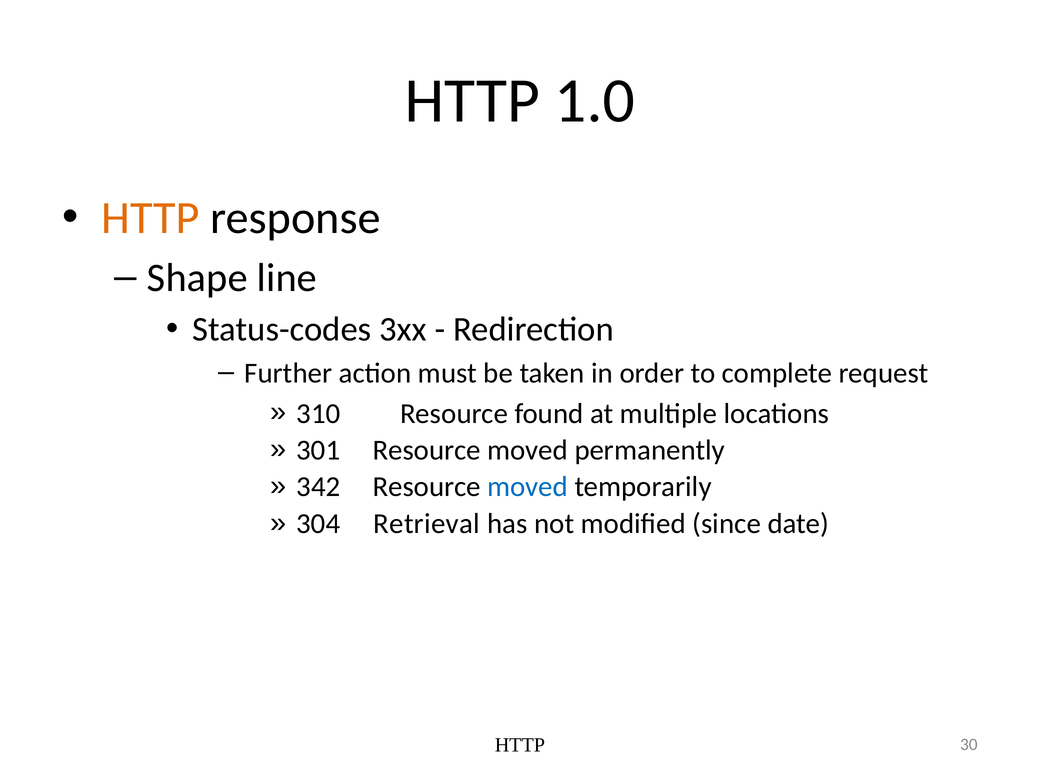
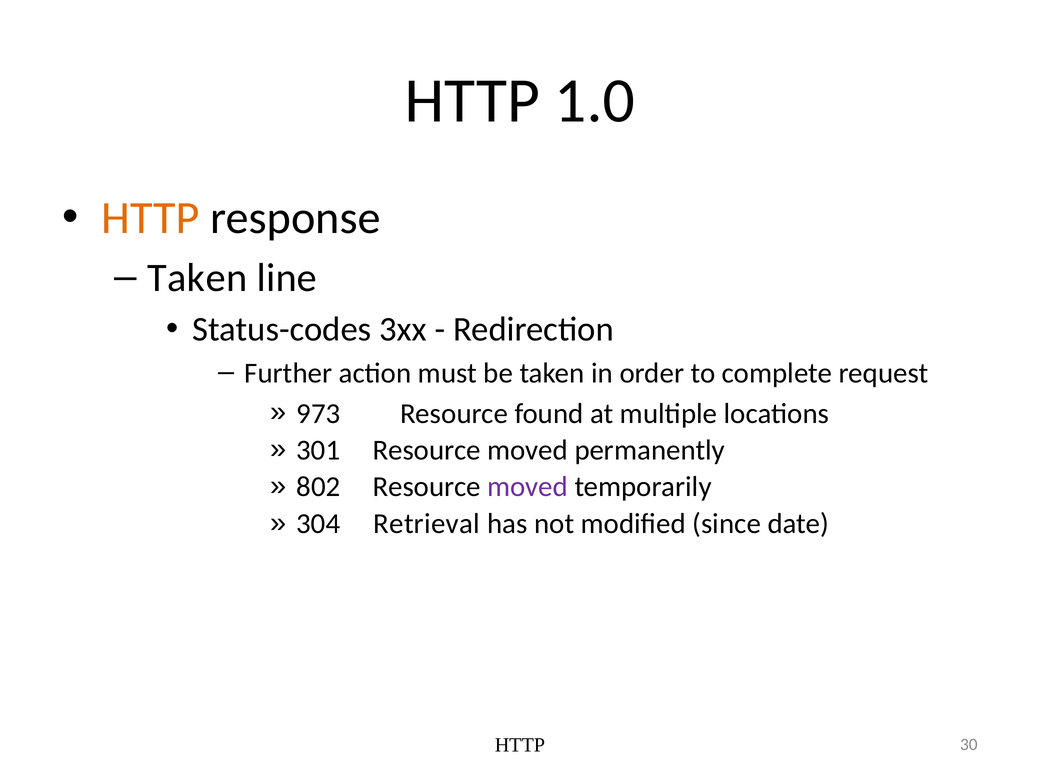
Shape at (197, 278): Shape -> Taken
310: 310 -> 973
342: 342 -> 802
moved at (528, 487) colour: blue -> purple
